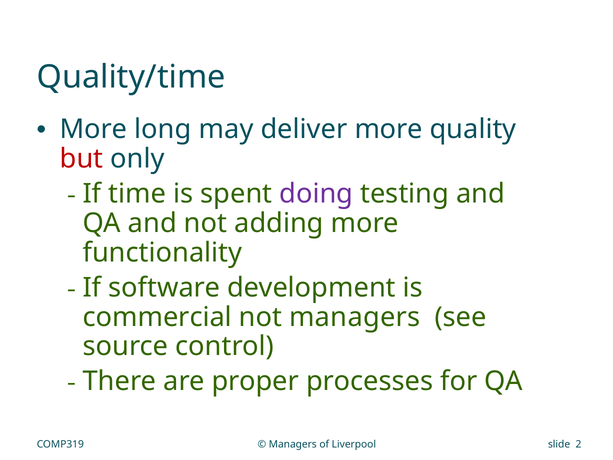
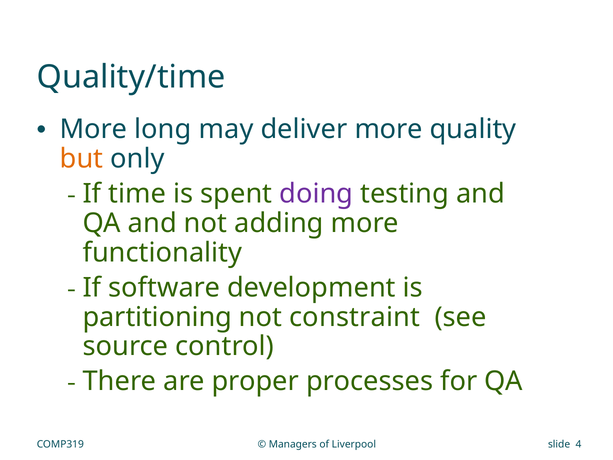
but colour: red -> orange
commercial: commercial -> partitioning
not managers: managers -> constraint
2: 2 -> 4
